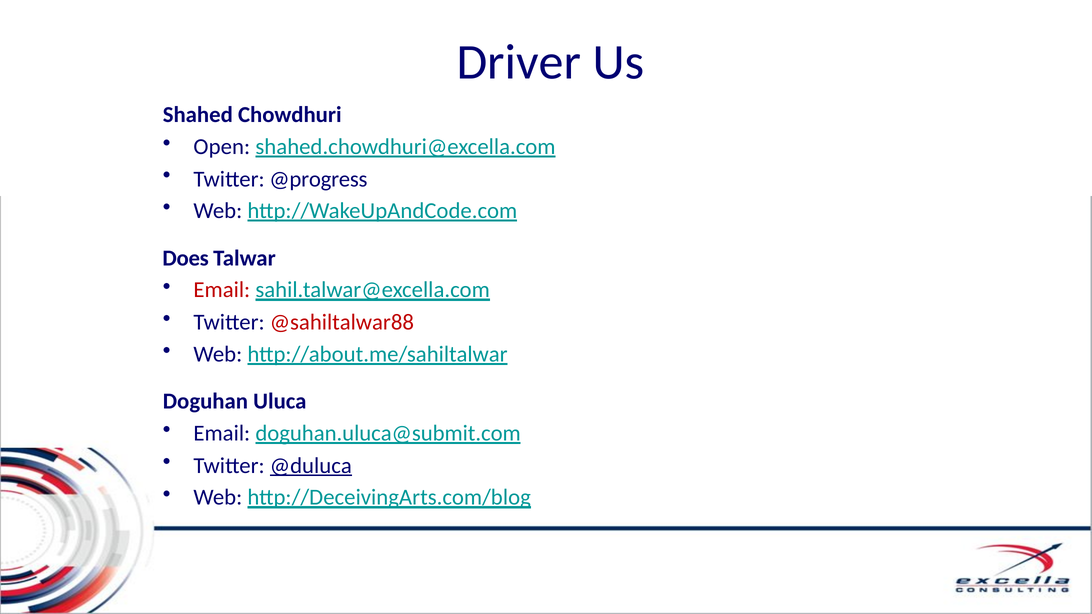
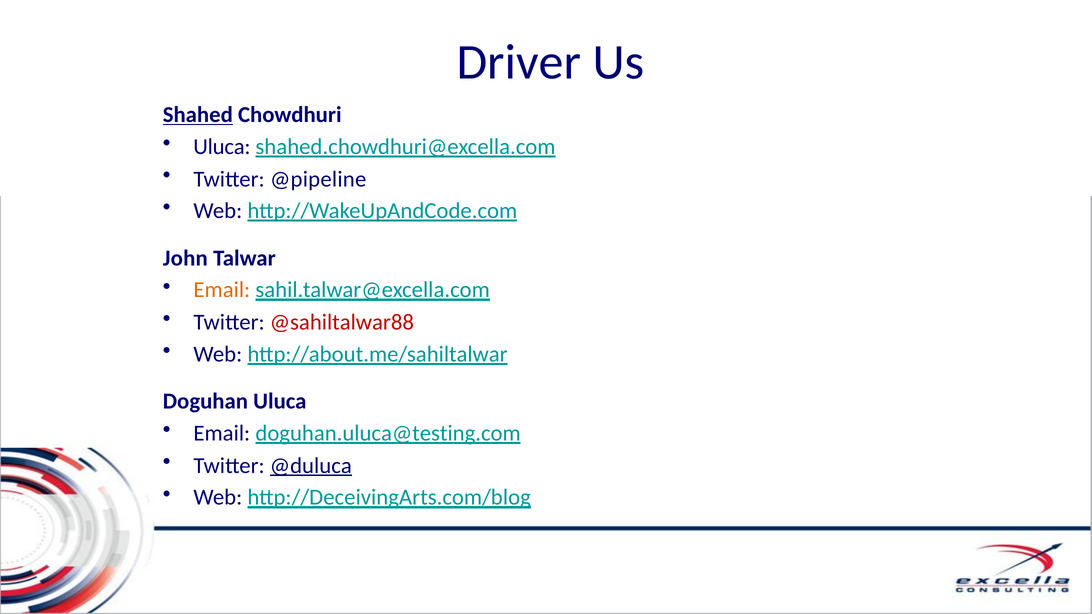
Shahed underline: none -> present
Open at (222, 147): Open -> Uluca
@progress: @progress -> @pipeline
Does: Does -> John
Email at (222, 290) colour: red -> orange
doguhan.uluca@submit.com: doguhan.uluca@submit.com -> doguhan.uluca@testing.com
